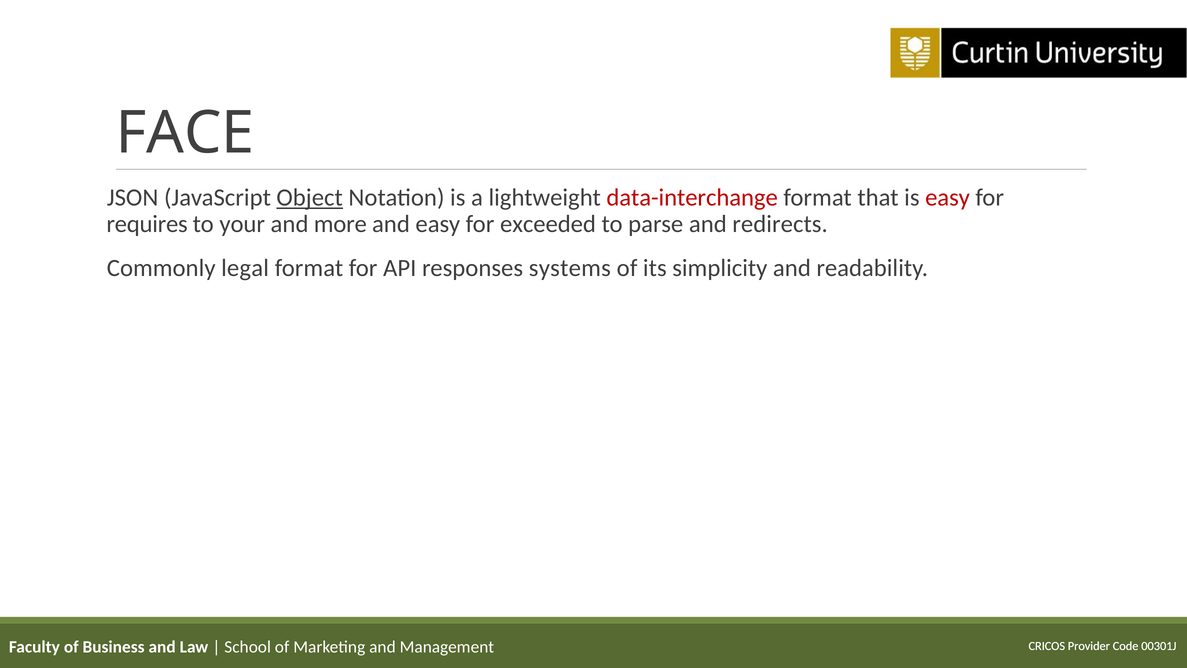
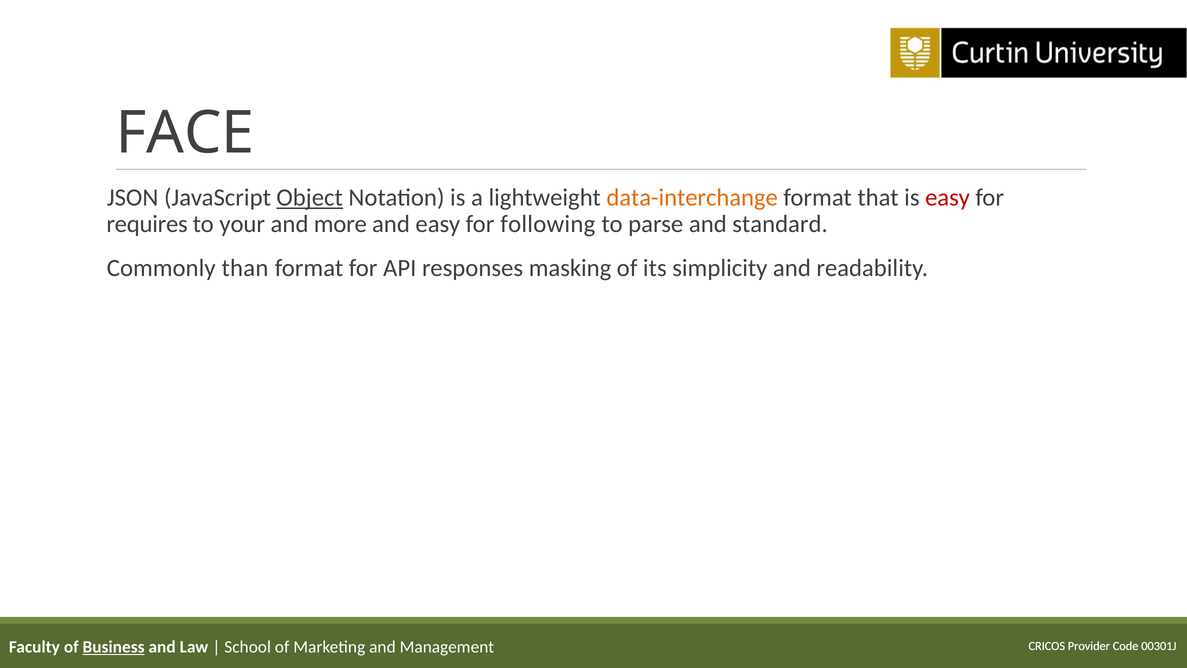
data-interchange colour: red -> orange
exceeded: exceeded -> following
redirects: redirects -> standard
legal: legal -> than
systems: systems -> masking
Business underline: none -> present
